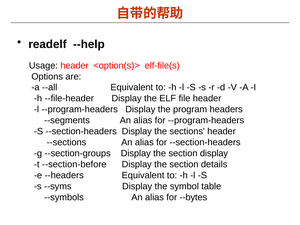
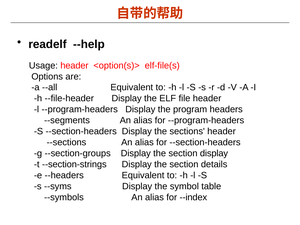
--section-before: --section-before -> --section-strings
--bytes: --bytes -> --index
